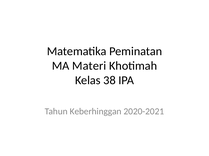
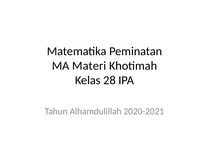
38: 38 -> 28
Keberhinggan: Keberhinggan -> Alhamdulillah
